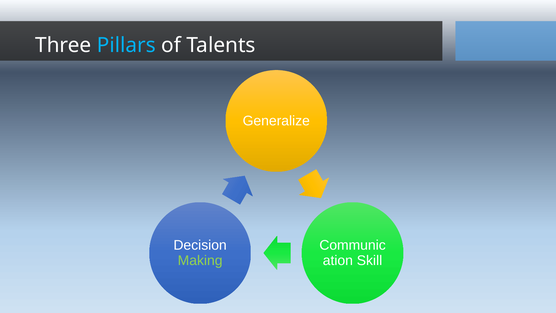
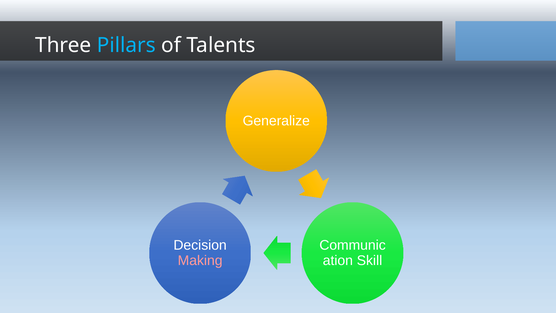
Making colour: light green -> pink
